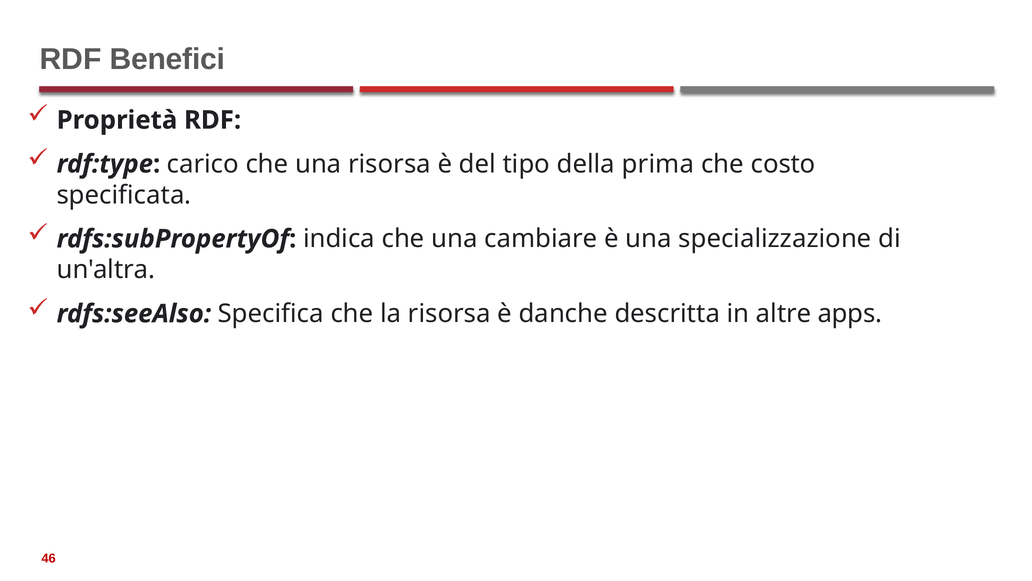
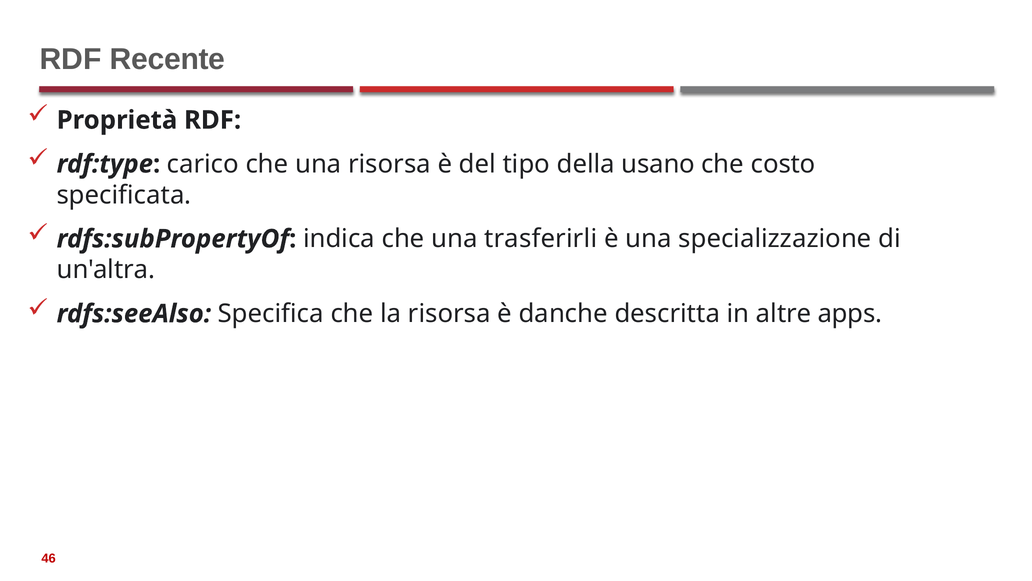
Benefici: Benefici -> Recente
prima: prima -> usano
cambiare: cambiare -> trasferirli
